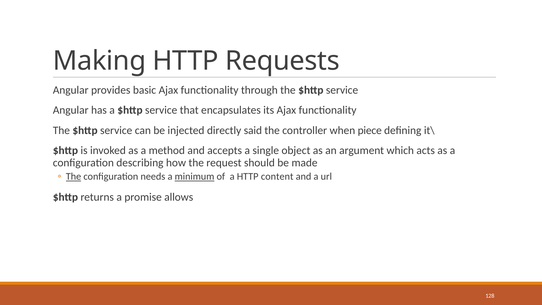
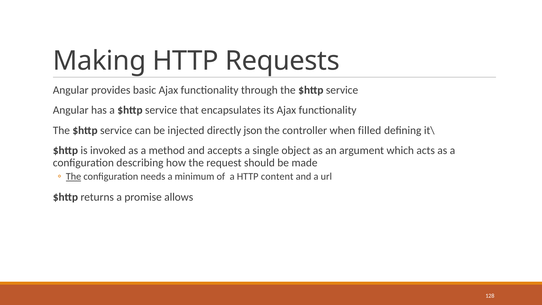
said: said -> json
piece: piece -> filled
minimum underline: present -> none
